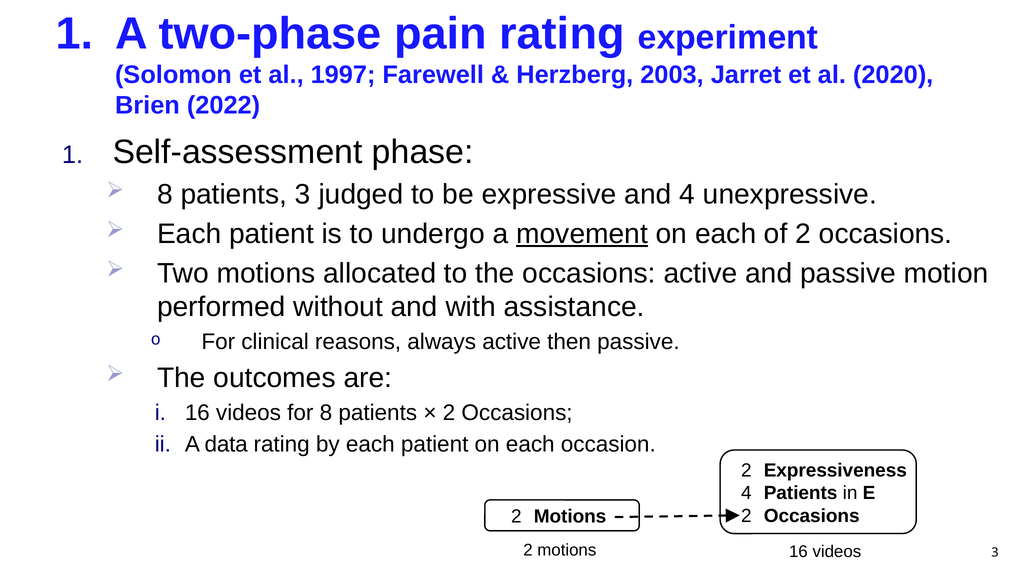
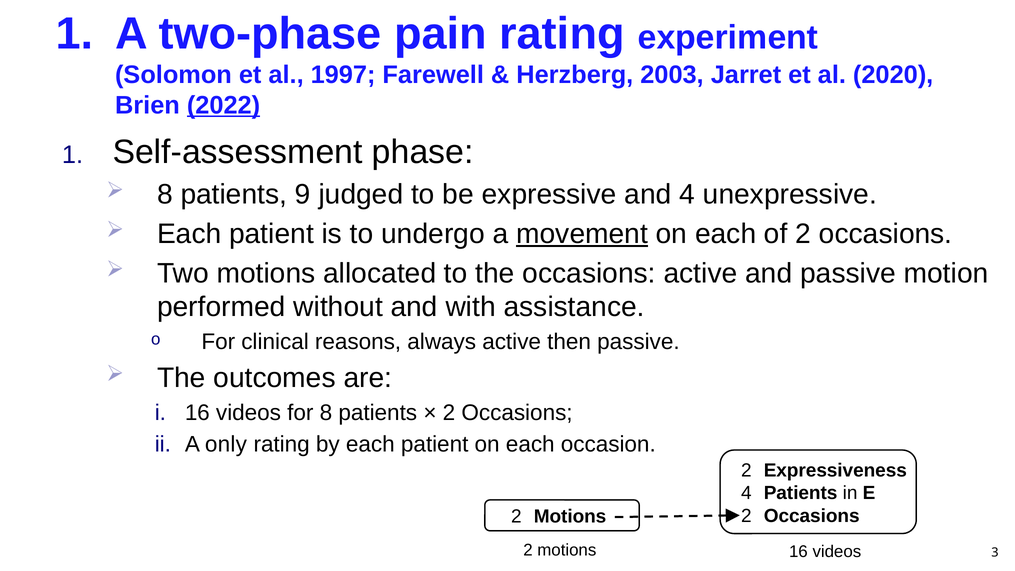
2022 underline: none -> present
patients 3: 3 -> 9
data: data -> only
